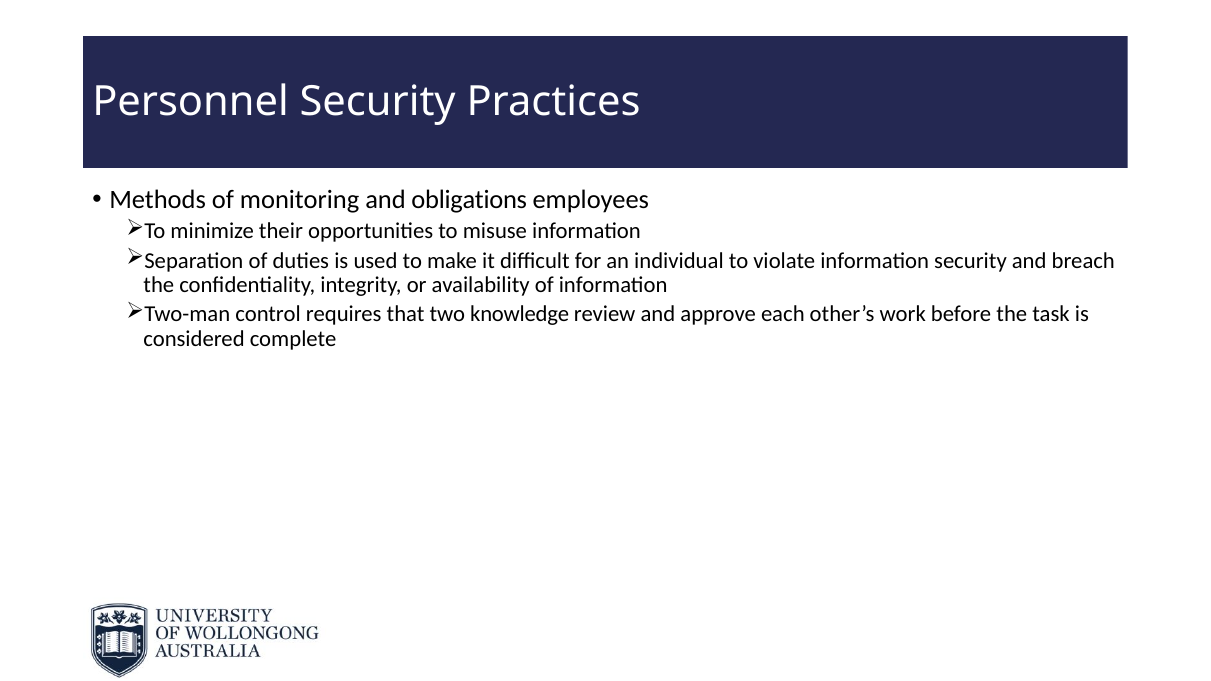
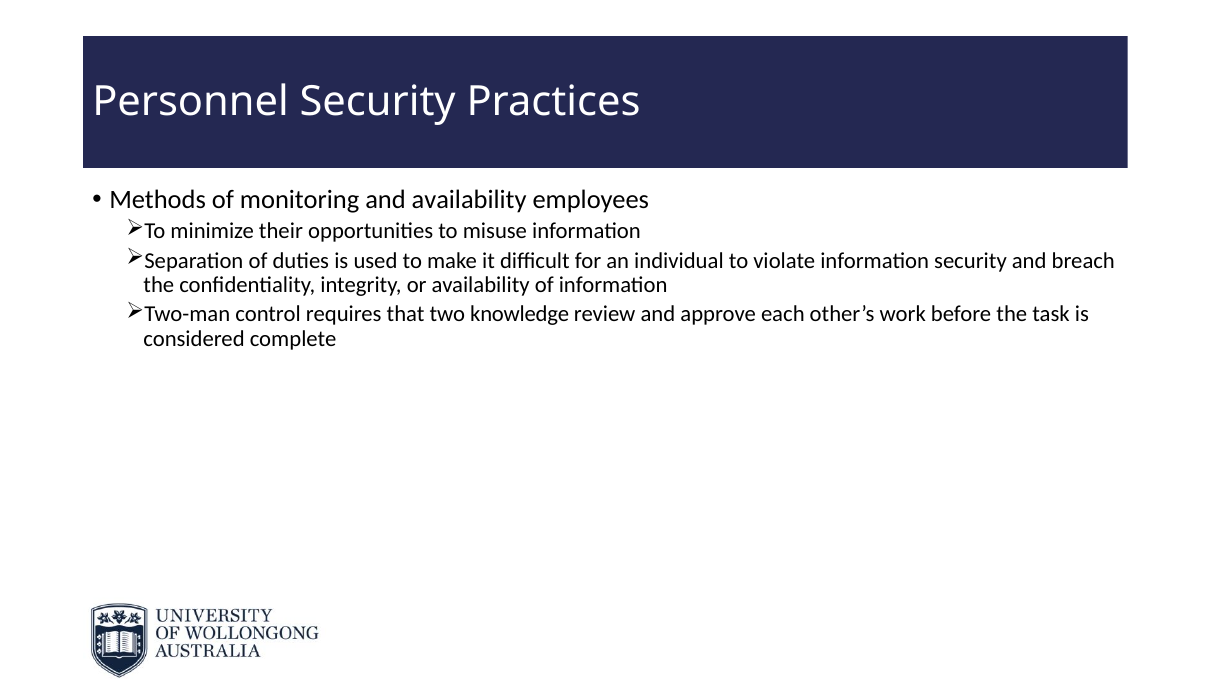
and obligations: obligations -> availability
